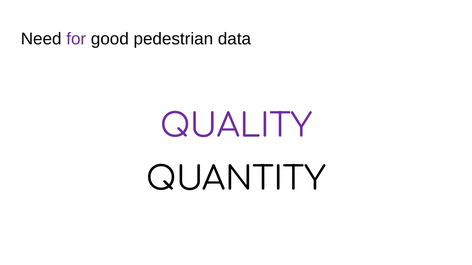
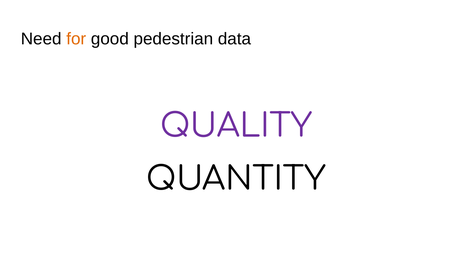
for colour: purple -> orange
